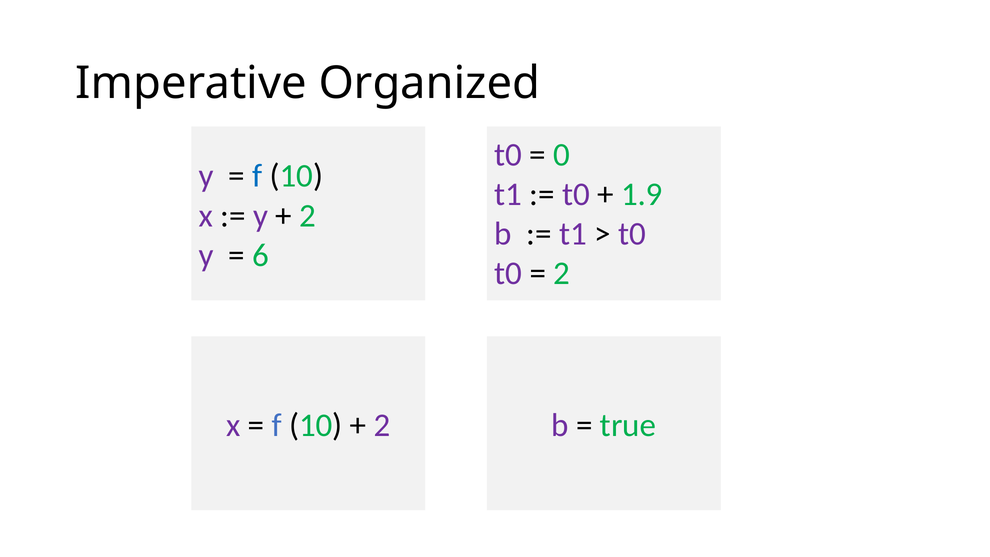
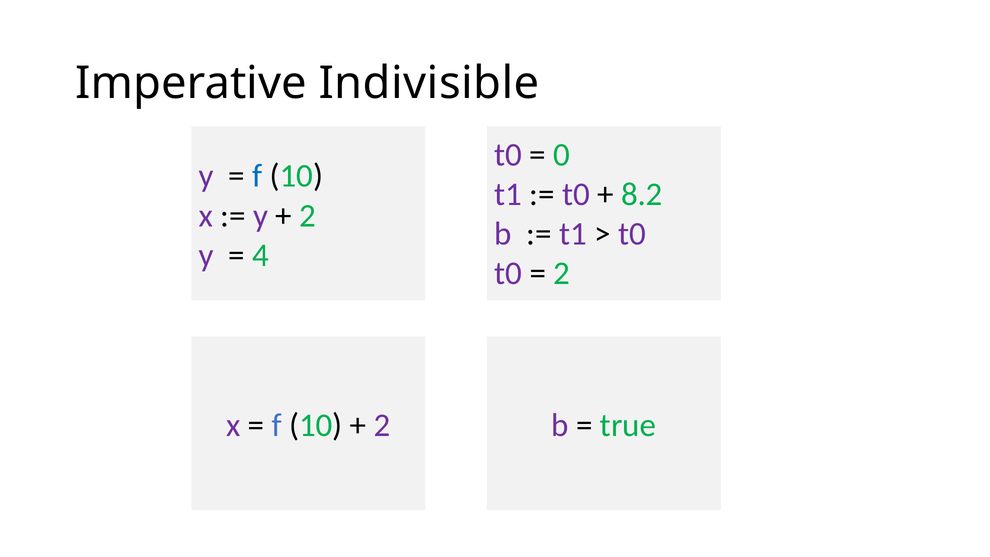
Organized: Organized -> Indivisible
1.9: 1.9 -> 8.2
6: 6 -> 4
